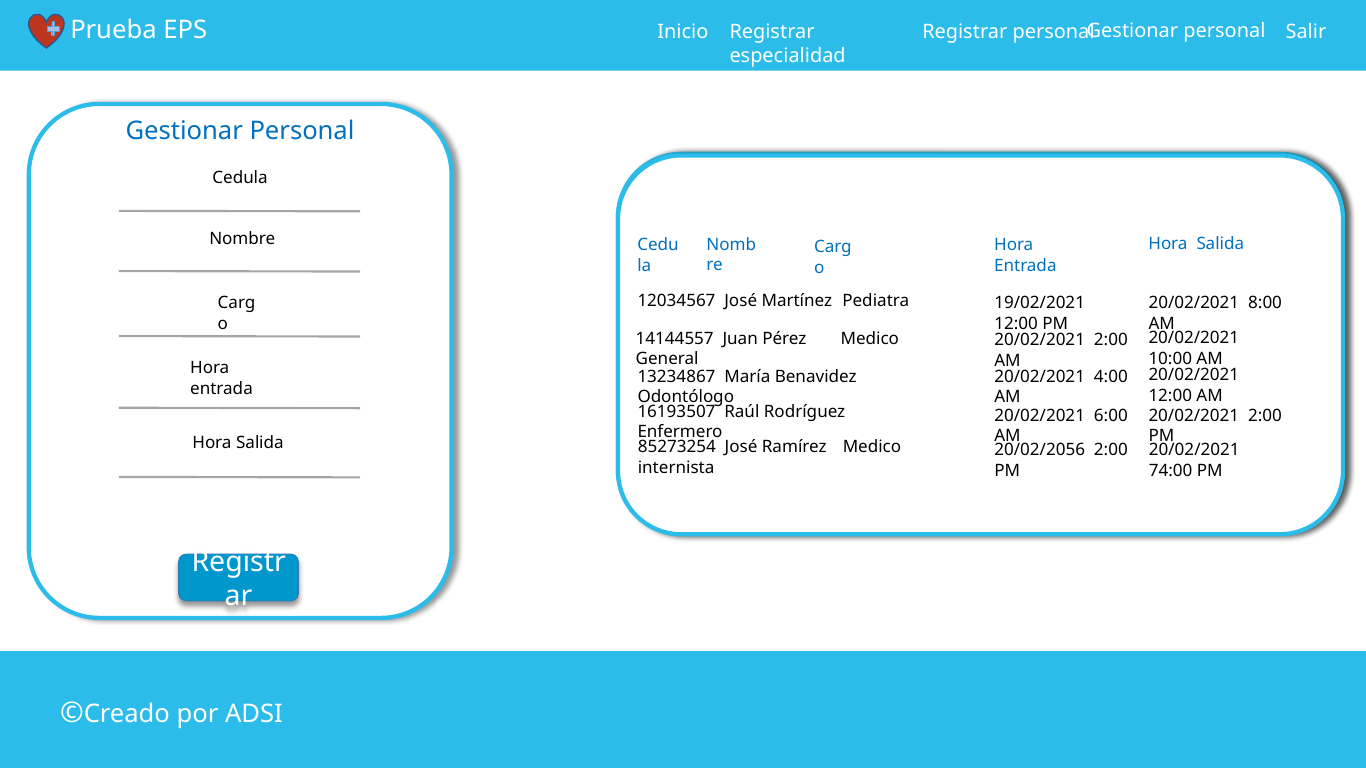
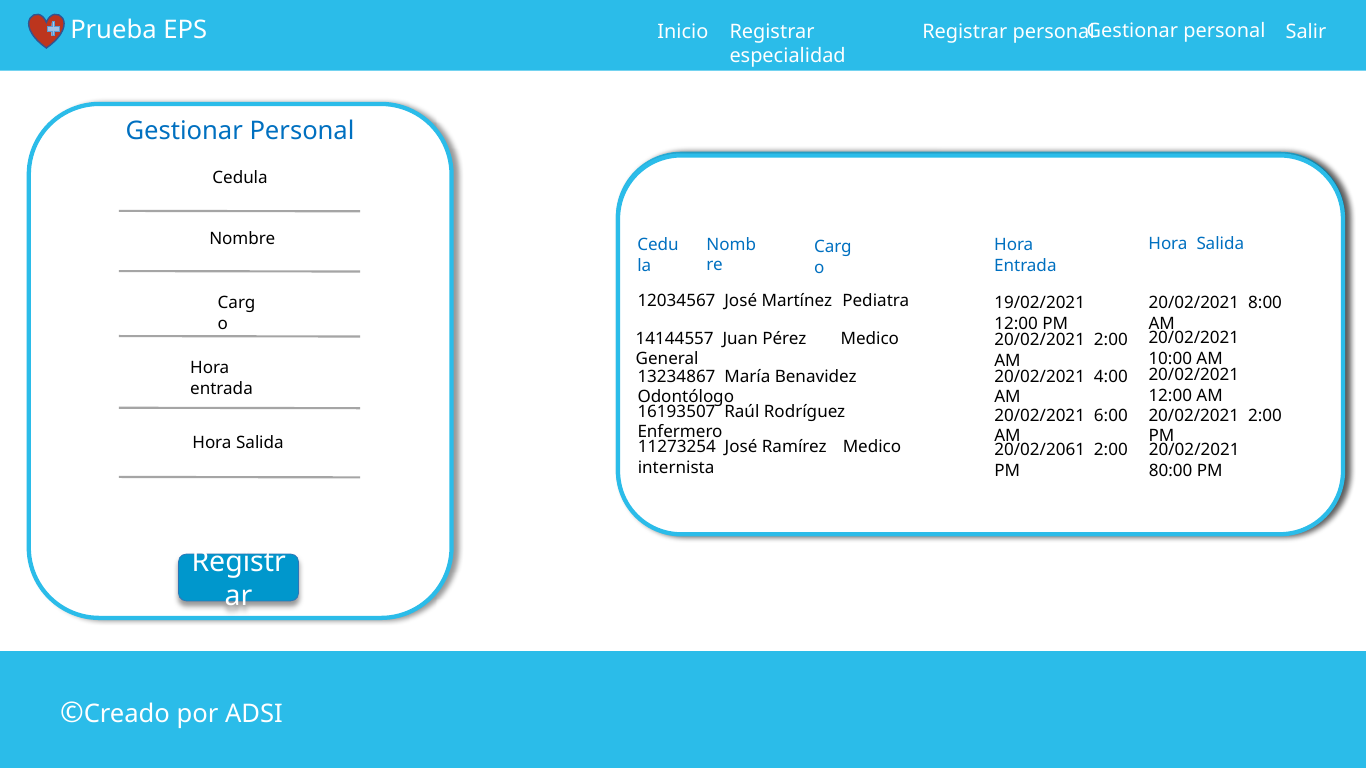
85273254: 85273254 -> 11273254
20/02/2056: 20/02/2056 -> 20/02/2061
74:00: 74:00 -> 80:00
